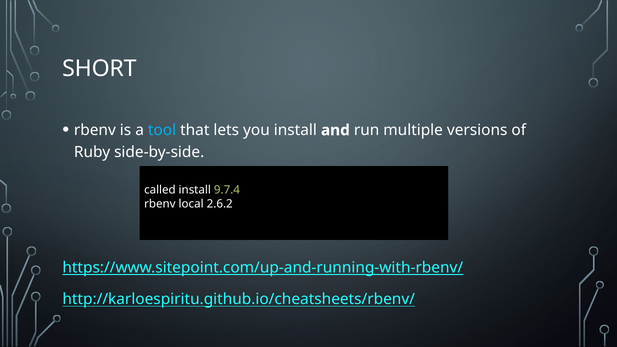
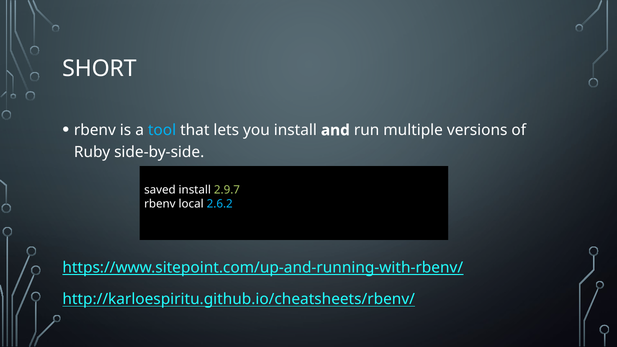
called: called -> saved
9.7.4: 9.7.4 -> 2.9.7
2.6.2 colour: white -> light blue
